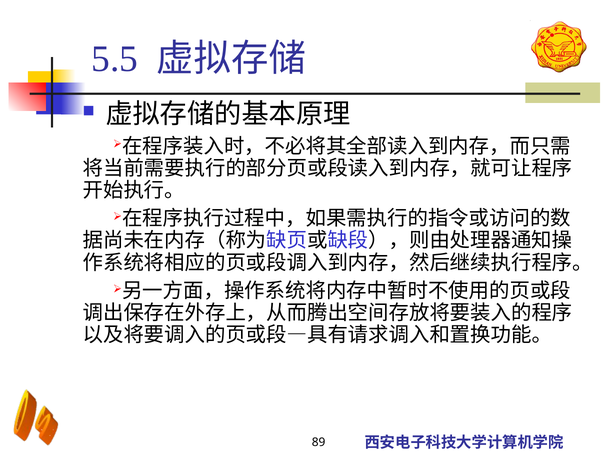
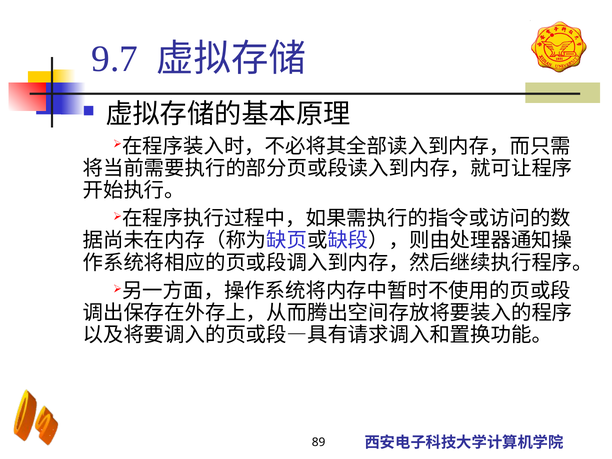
5.5: 5.5 -> 9.7
